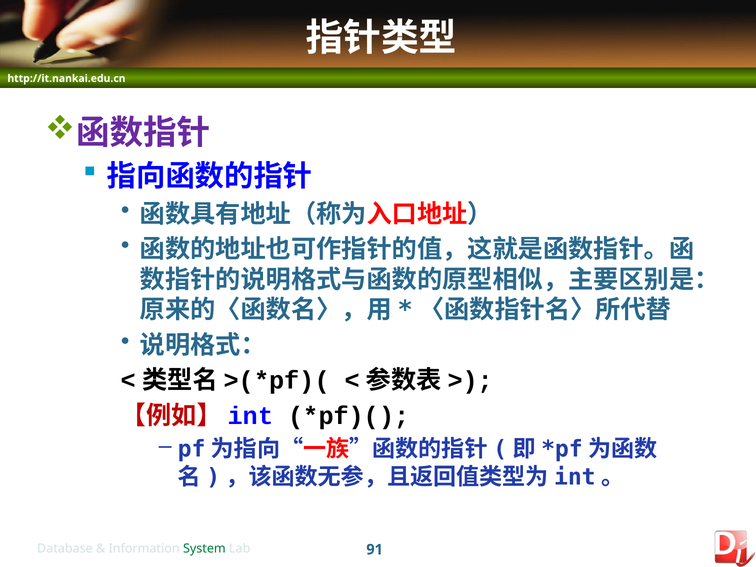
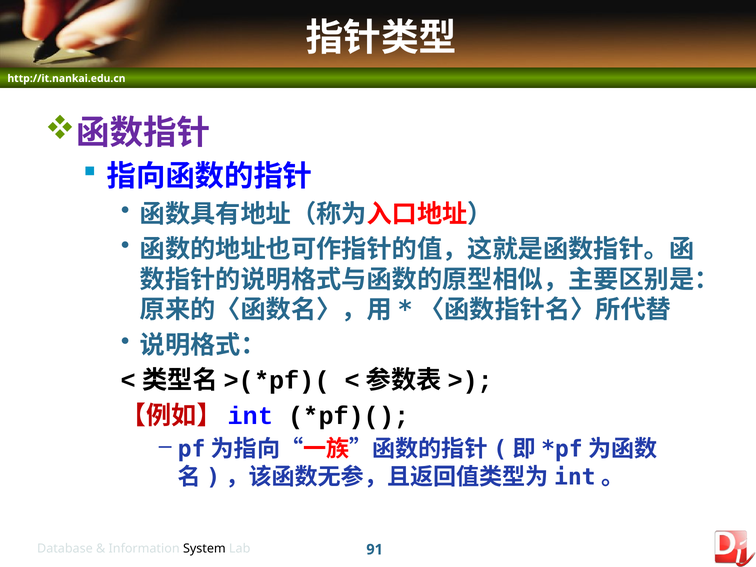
System colour: green -> black
